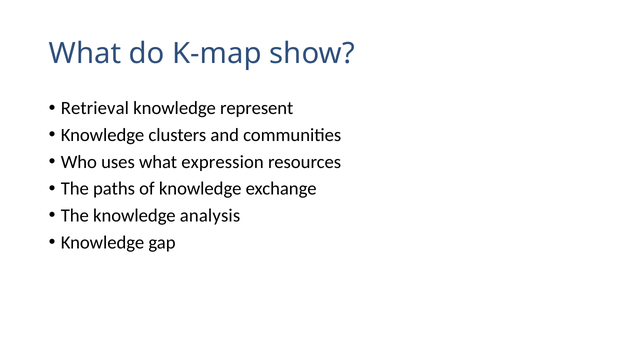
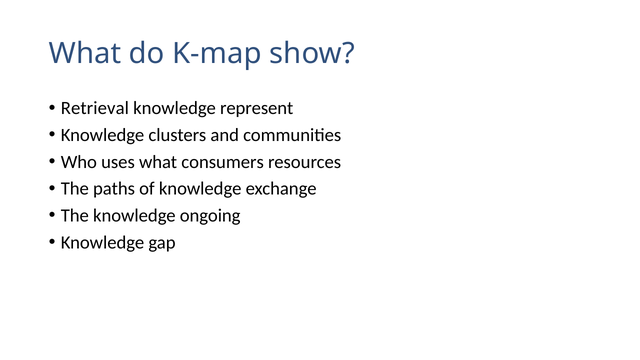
expression: expression -> consumers
analysis: analysis -> ongoing
